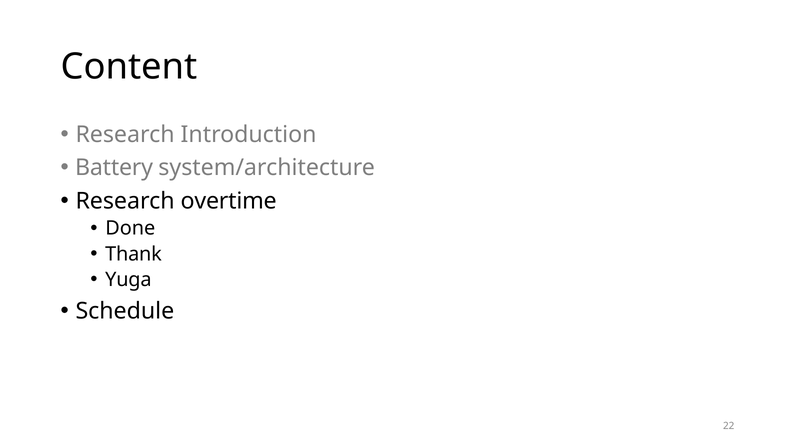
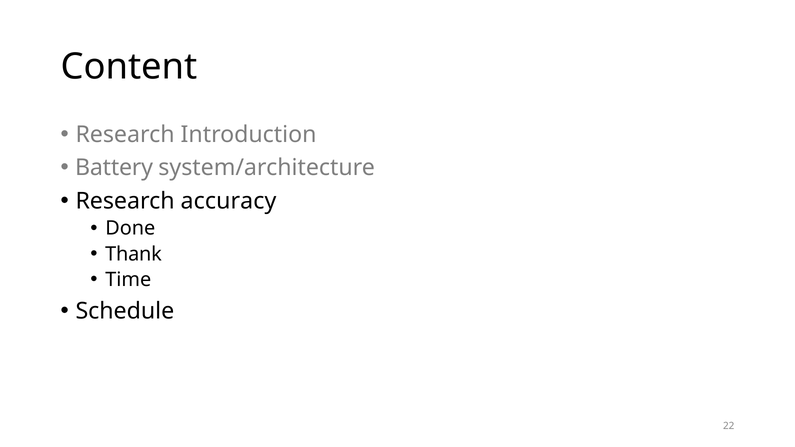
overtime: overtime -> accuracy
Yuga: Yuga -> Time
